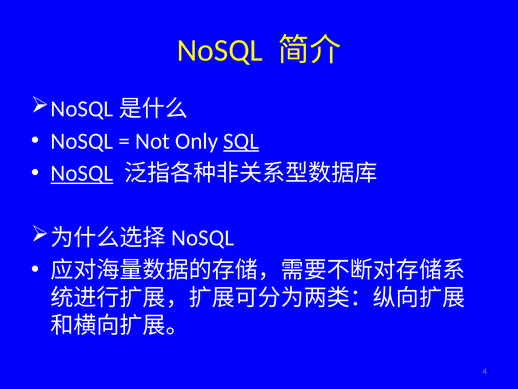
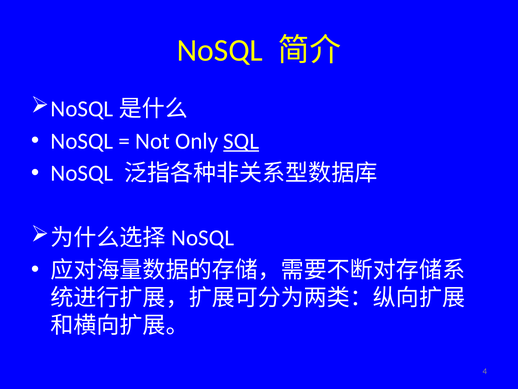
NoSQL at (82, 173) underline: present -> none
